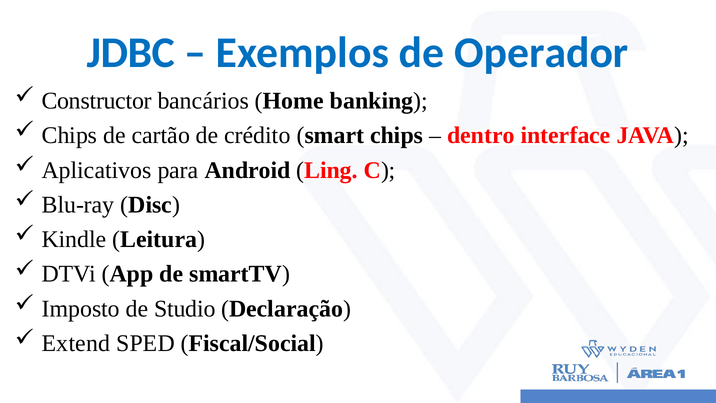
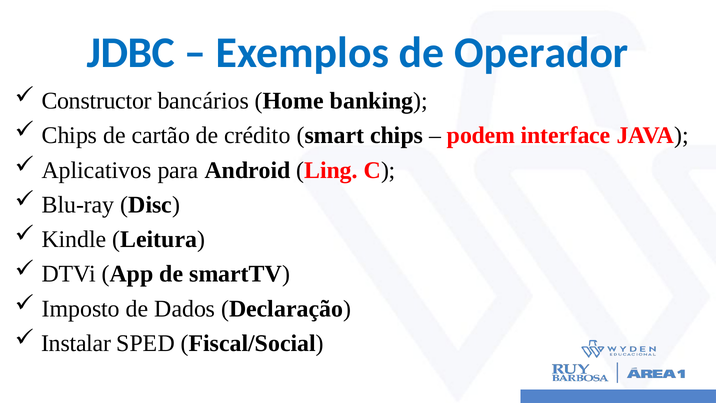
dentro: dentro -> podem
Studio: Studio -> Dados
Extend: Extend -> Instalar
